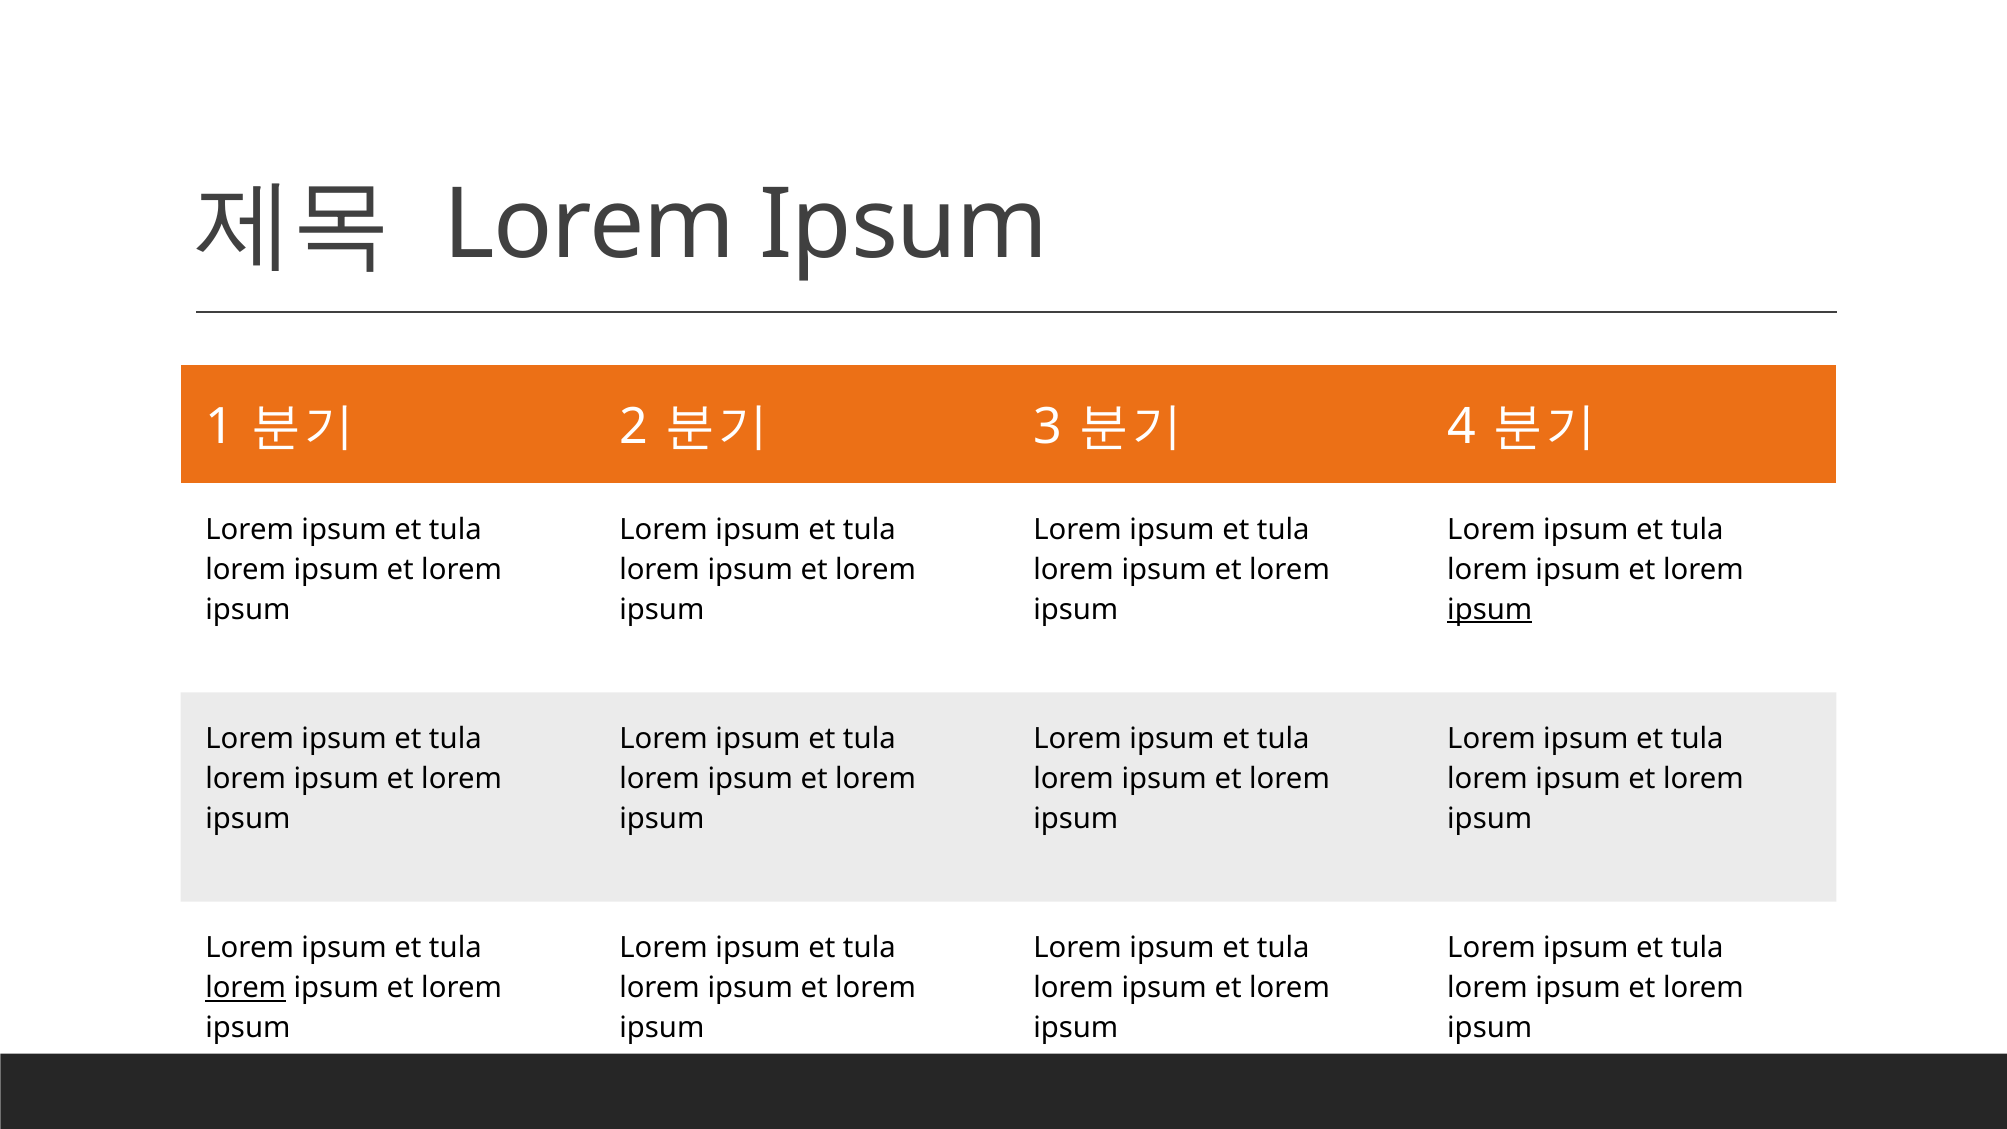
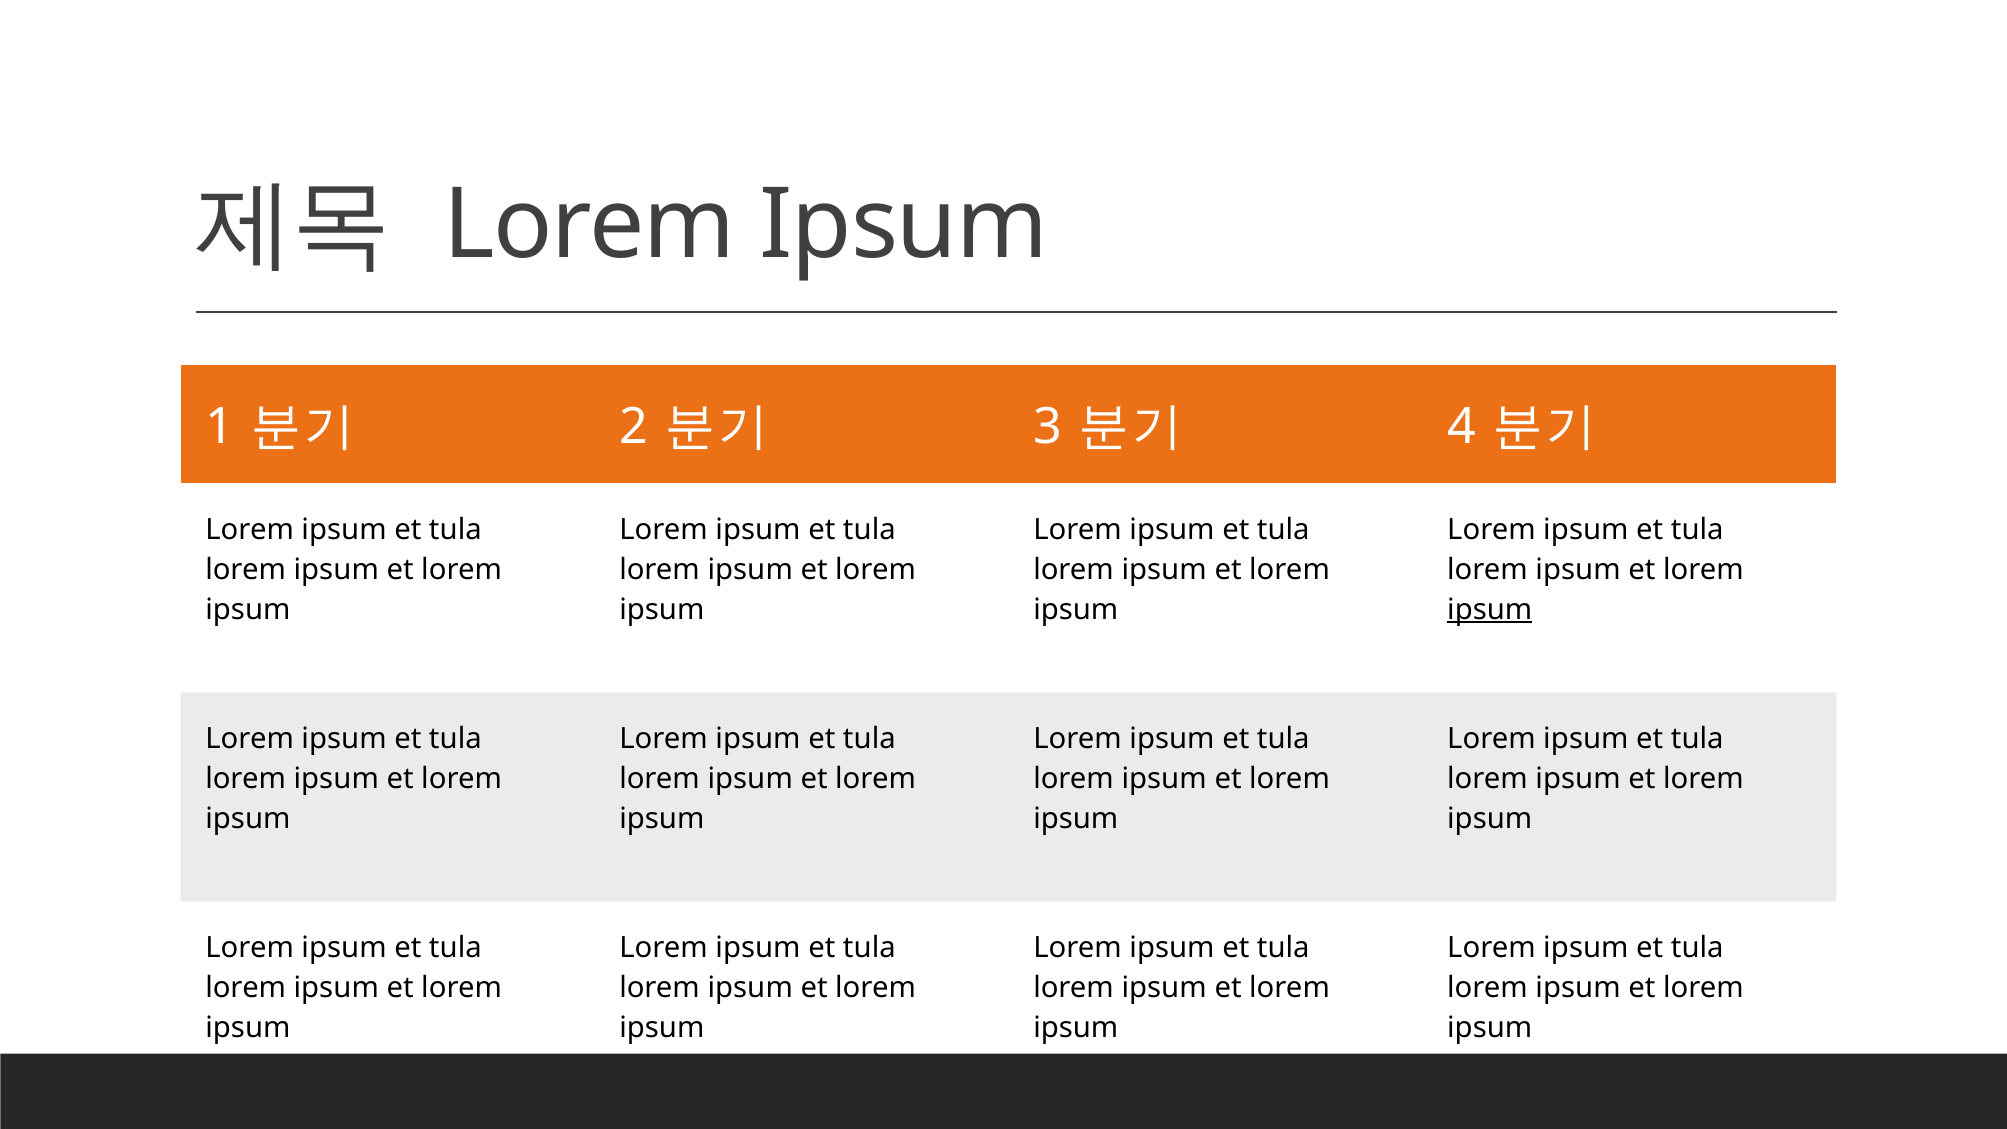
lorem at (246, 988) underline: present -> none
